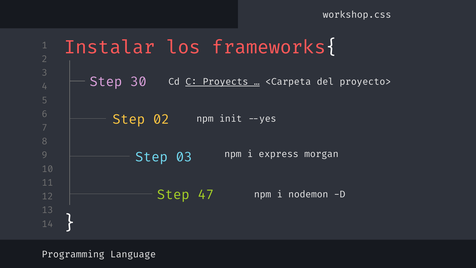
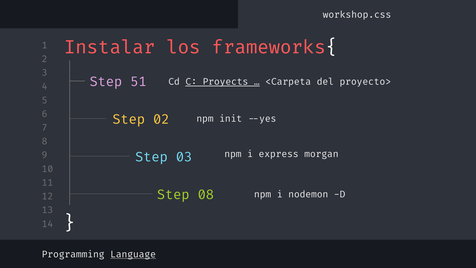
30: 30 -> 51
47: 47 -> 08
Language underline: none -> present
